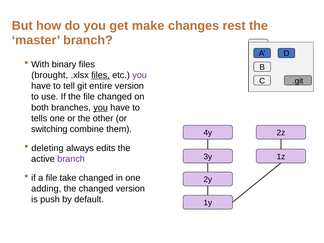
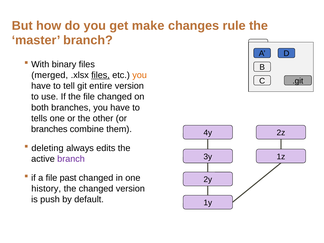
rest: rest -> rule
brought: brought -> merged
you at (140, 75) colour: purple -> orange
you at (101, 108) underline: present -> none
switching at (49, 129): switching -> branches
take: take -> past
adding: adding -> history
